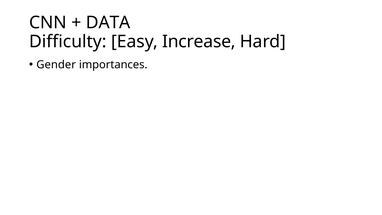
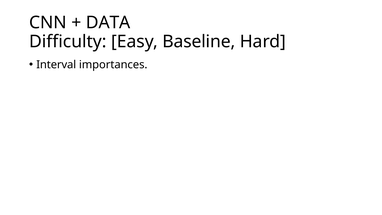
Increase: Increase -> Baseline
Gender: Gender -> Interval
